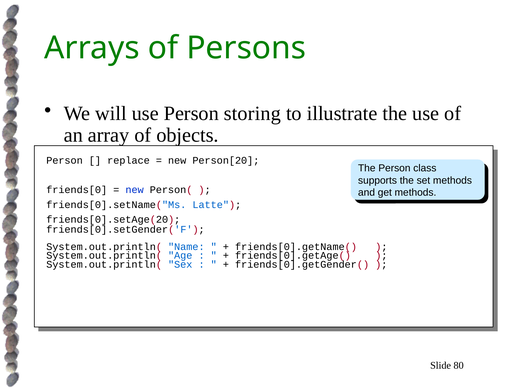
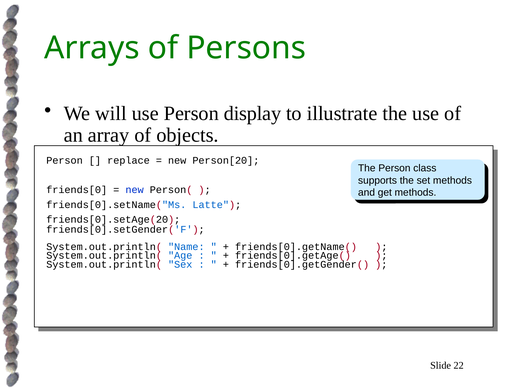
storing: storing -> display
80: 80 -> 22
